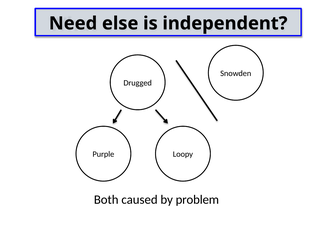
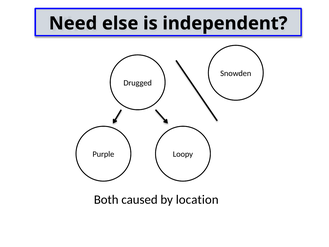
problem: problem -> location
